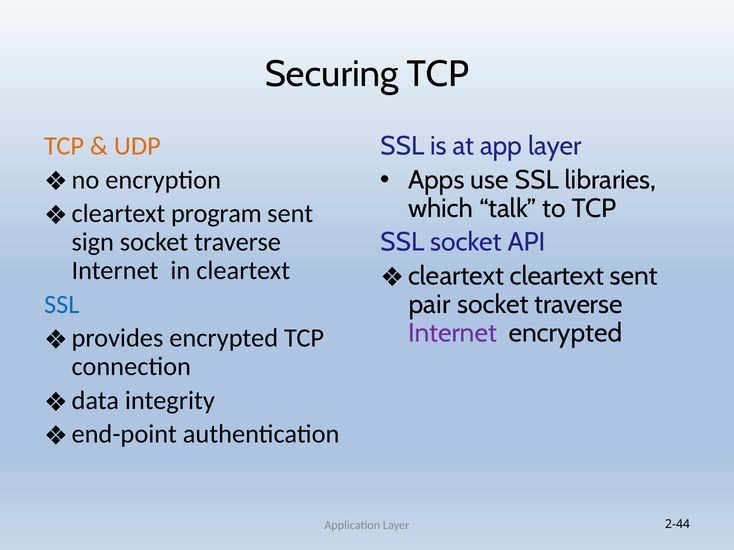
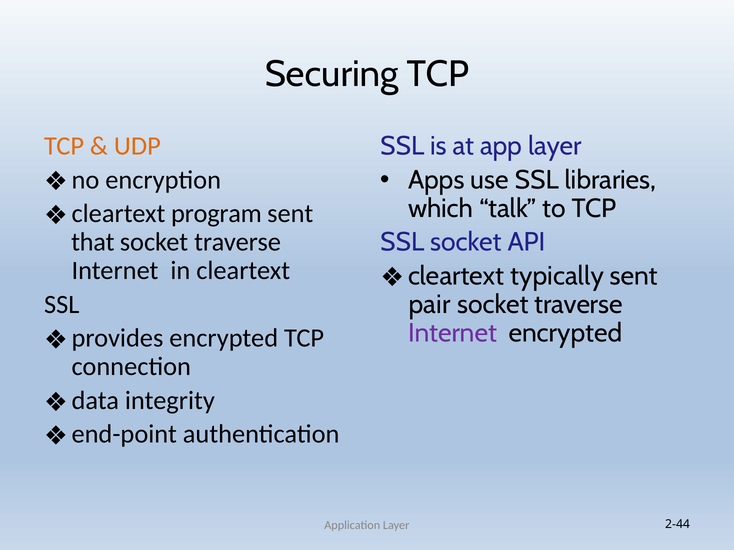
sign: sign -> that
cleartext at (557, 276): cleartext -> typically
SSL at (62, 305) colour: blue -> black
